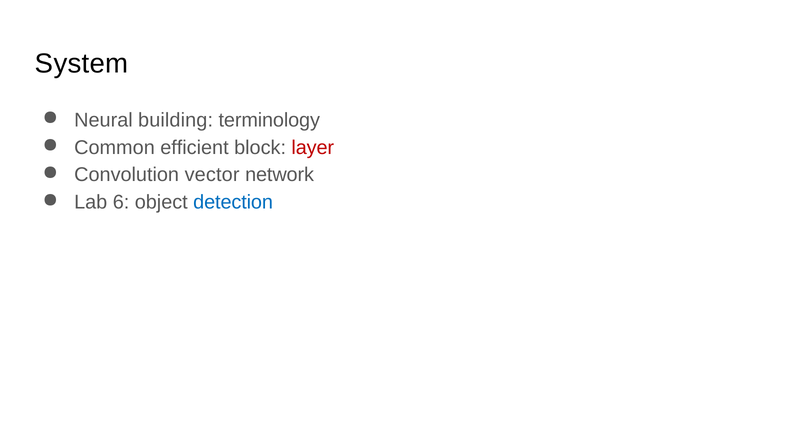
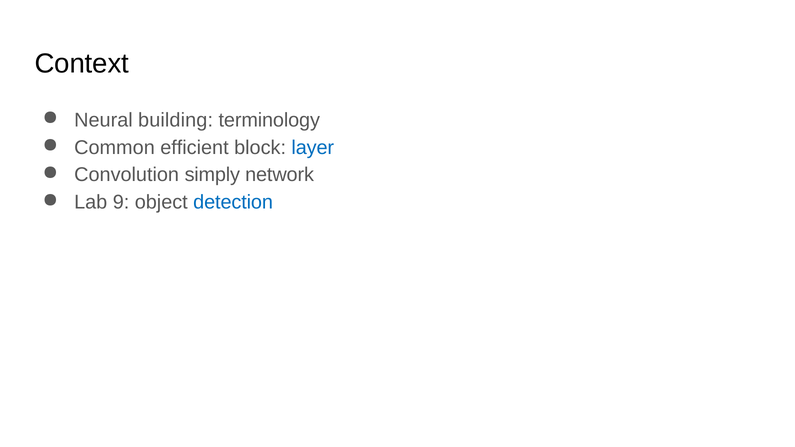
System: System -> Context
layer colour: red -> blue
vector: vector -> simply
6: 6 -> 9
